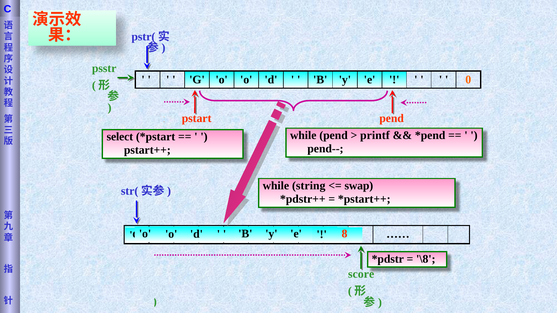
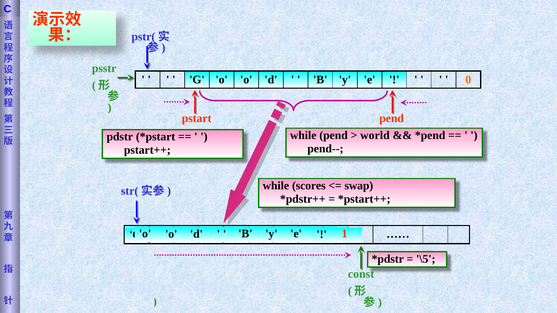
printf: printf -> world
select at (120, 137): select -> pdstr
string: string -> scores
8: 8 -> 1
\8: \8 -> \5
score: score -> const
